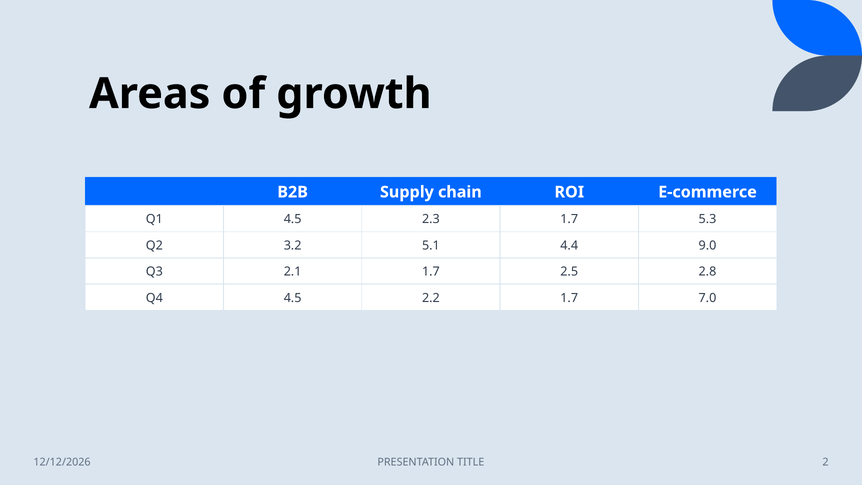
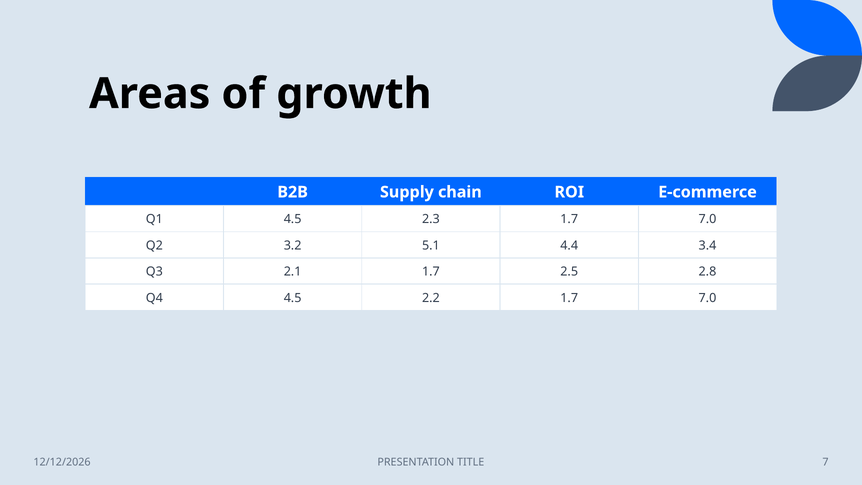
2.3 1.7 5.3: 5.3 -> 7.0
9.0: 9.0 -> 3.4
2: 2 -> 7
